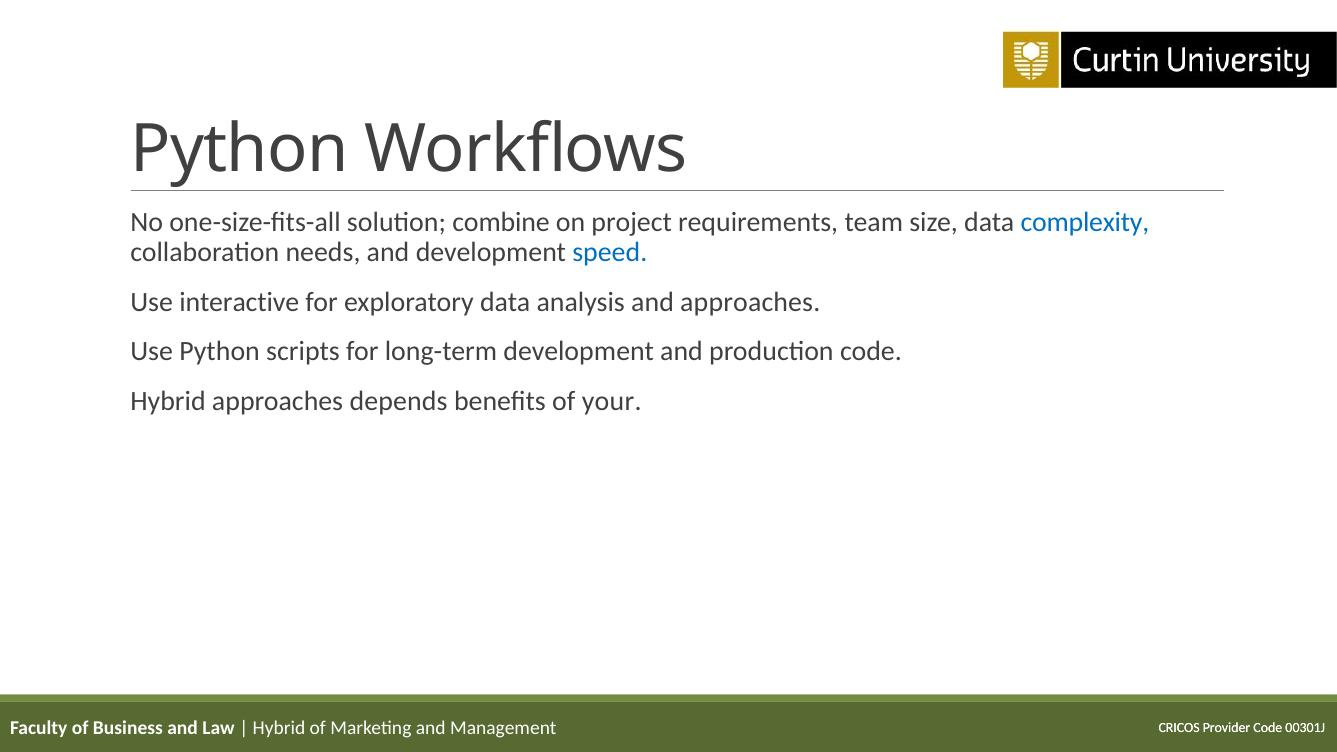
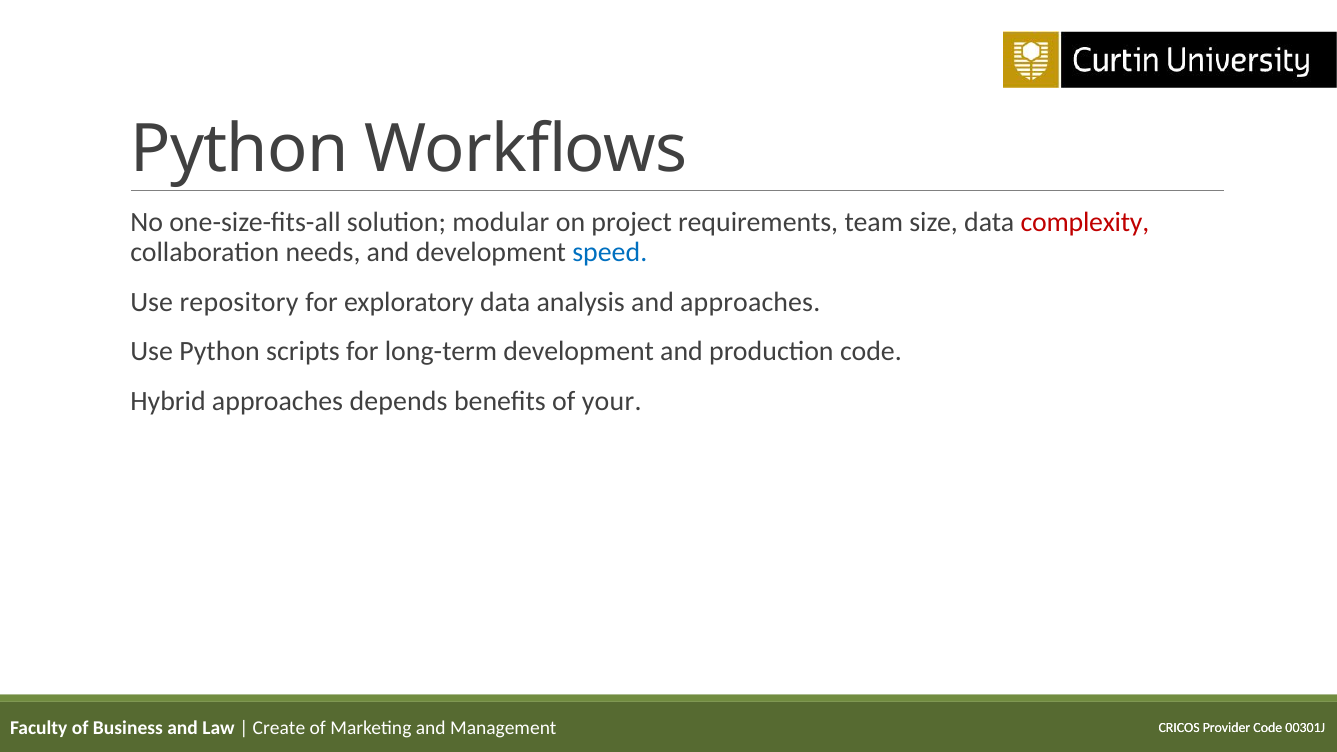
combine: combine -> modular
complexity colour: blue -> red
interactive: interactive -> repository
Hybrid at (279, 728): Hybrid -> Create
